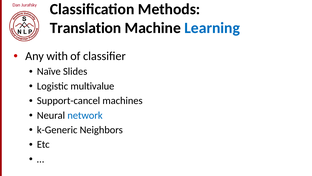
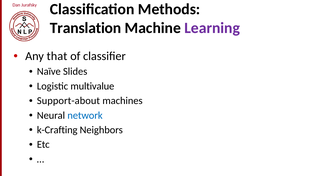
Learning colour: blue -> purple
with: with -> that
Support-cancel: Support-cancel -> Support-about
k-Generic: k-Generic -> k-Crafting
